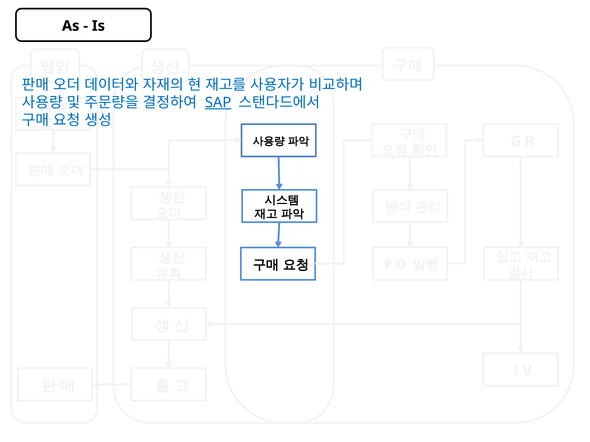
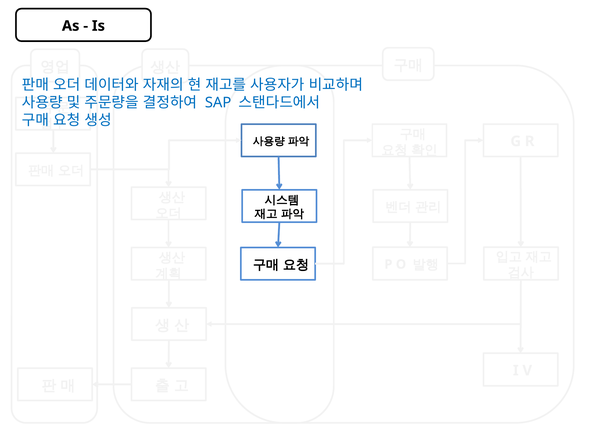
SAP underline: present -> none
